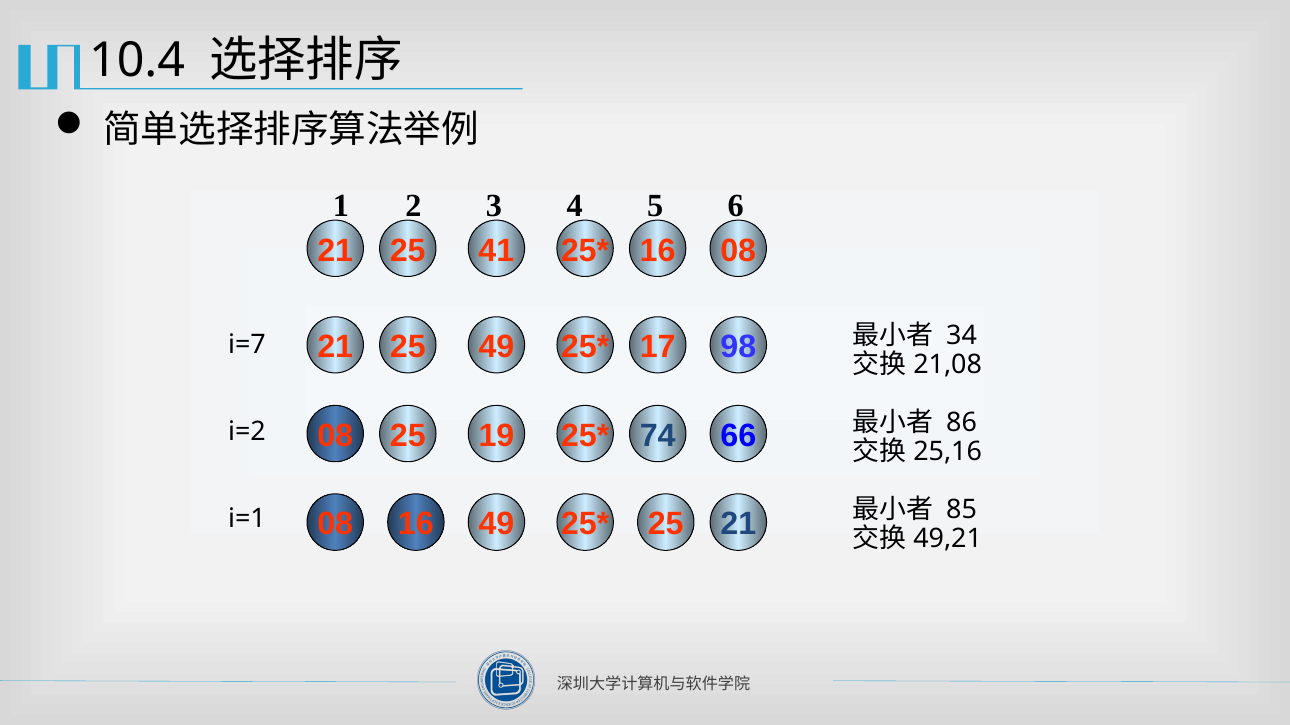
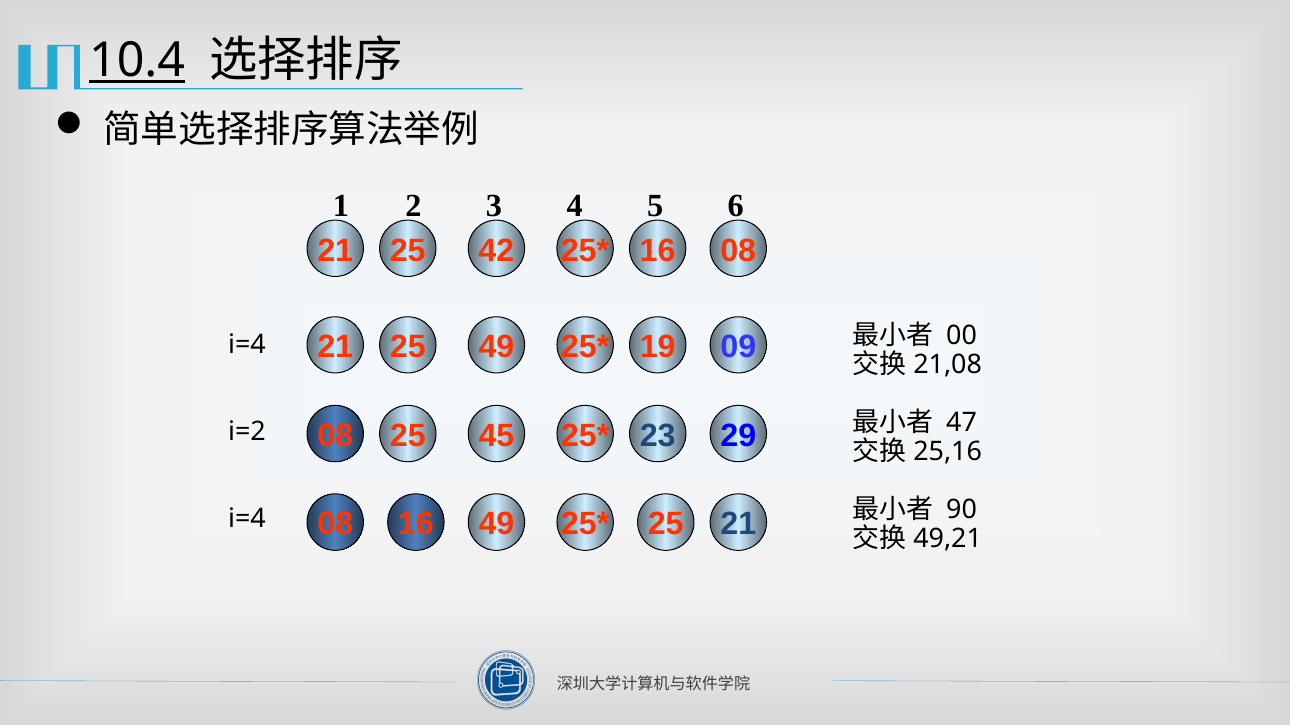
10.4 underline: none -> present
41: 41 -> 42
34: 34 -> 00
17: 17 -> 19
98: 98 -> 09
i=7 at (247, 345): i=7 -> i=4
86: 86 -> 47
19: 19 -> 45
74: 74 -> 23
66: 66 -> 29
85: 85 -> 90
i=1 at (247, 519): i=1 -> i=4
